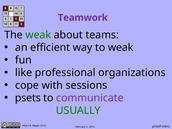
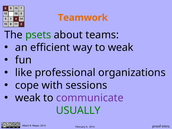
Teamwork colour: purple -> orange
The weak: weak -> psets
psets at (28, 98): psets -> weak
